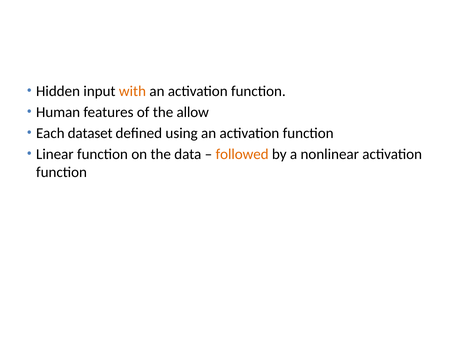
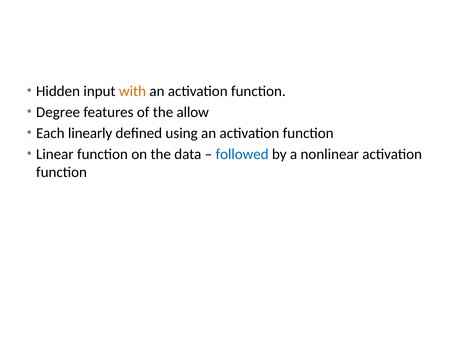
Human: Human -> Degree
dataset: dataset -> linearly
followed colour: orange -> blue
